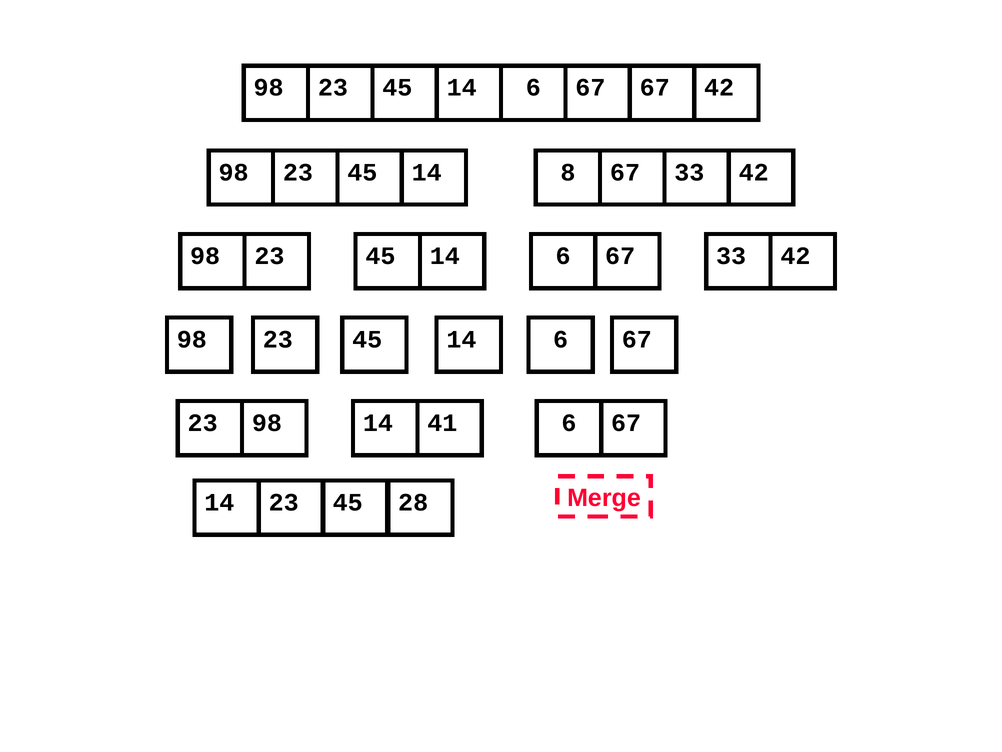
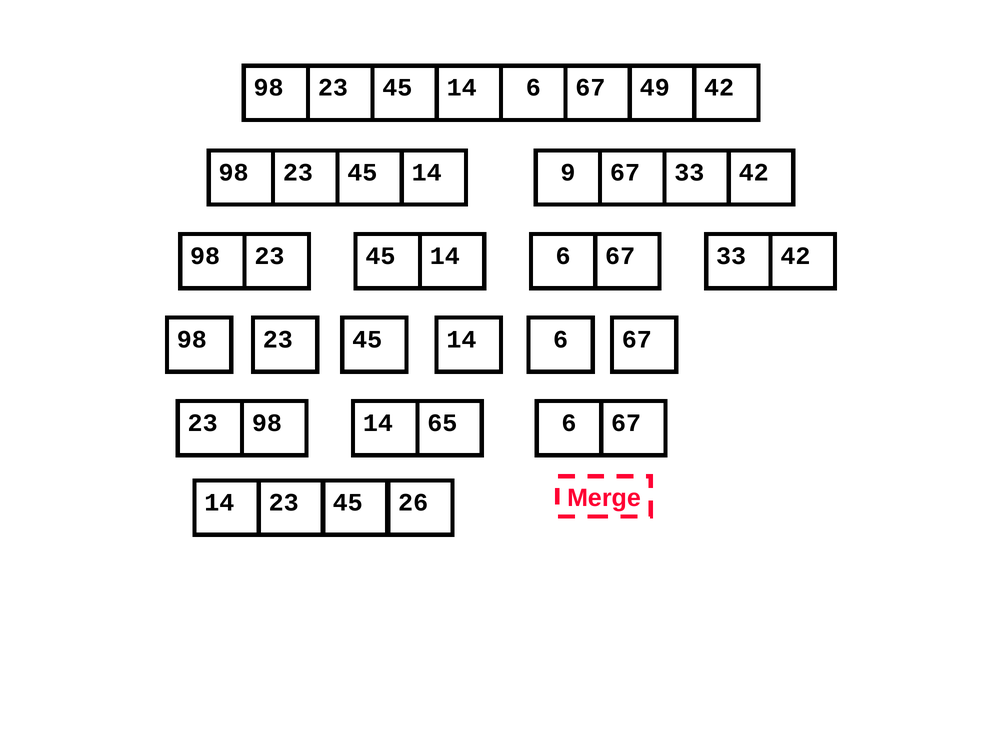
14 6 67: 67 -> 49
8: 8 -> 9
41: 41 -> 65
28: 28 -> 26
